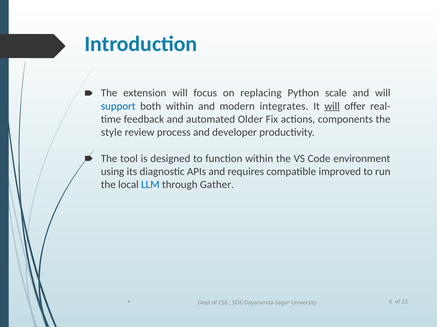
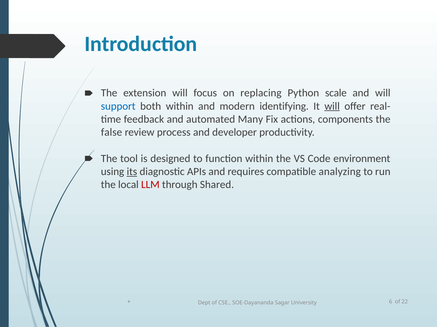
integrates: integrates -> identifying
Older: Older -> Many
style: style -> false
its underline: none -> present
improved: improved -> analyzing
LLM colour: blue -> red
Gather: Gather -> Shared
